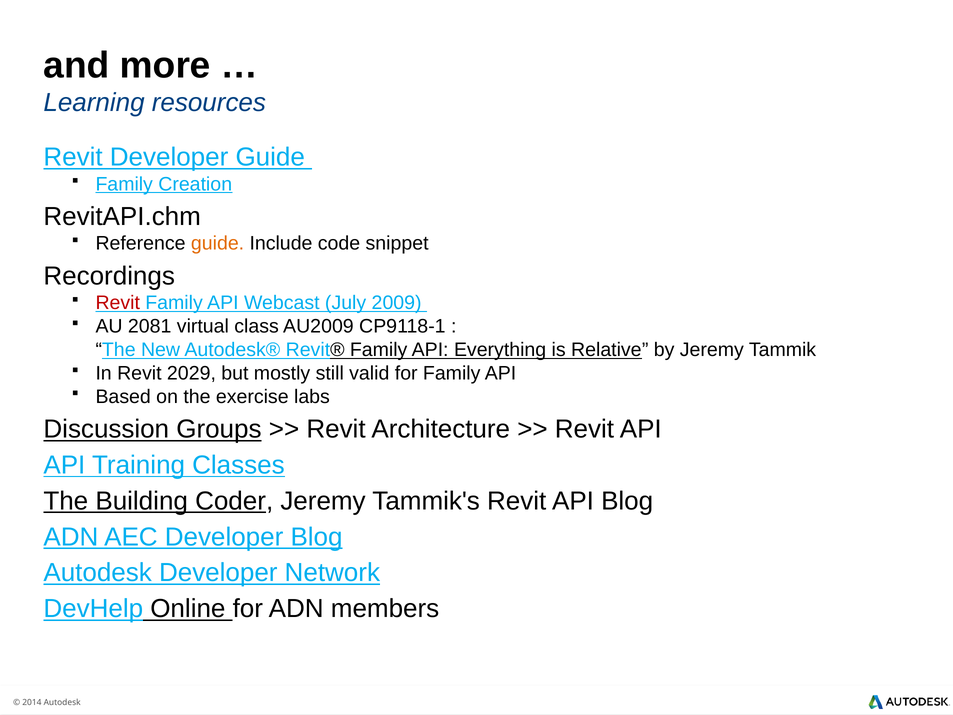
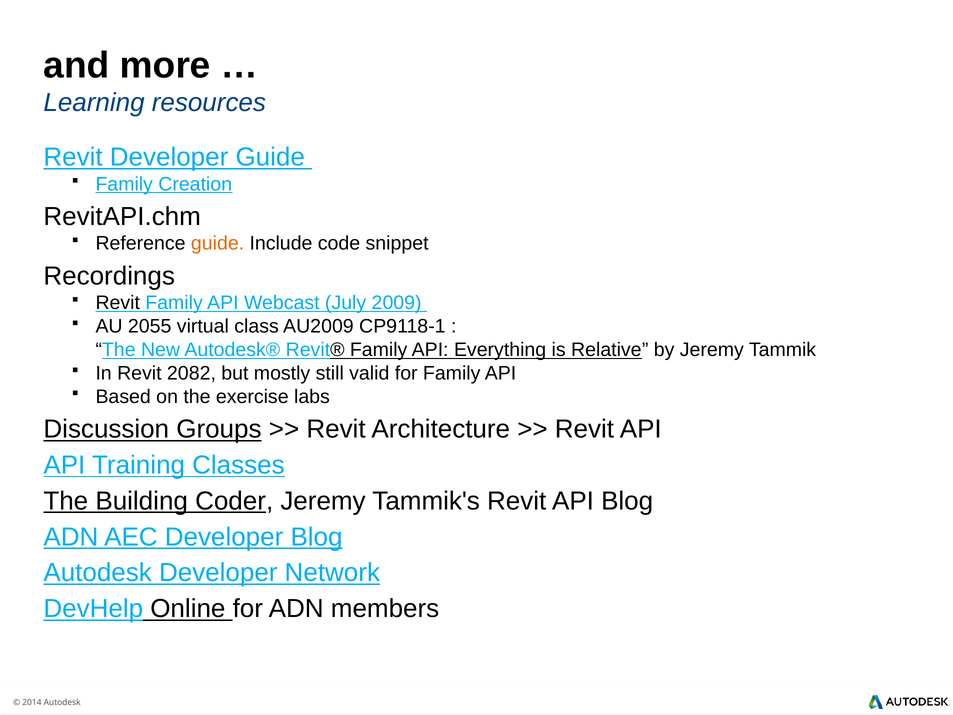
Revit at (118, 303) colour: red -> black
2081: 2081 -> 2055
2029: 2029 -> 2082
